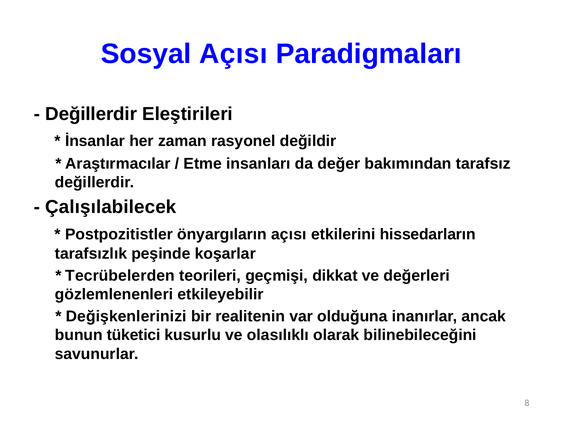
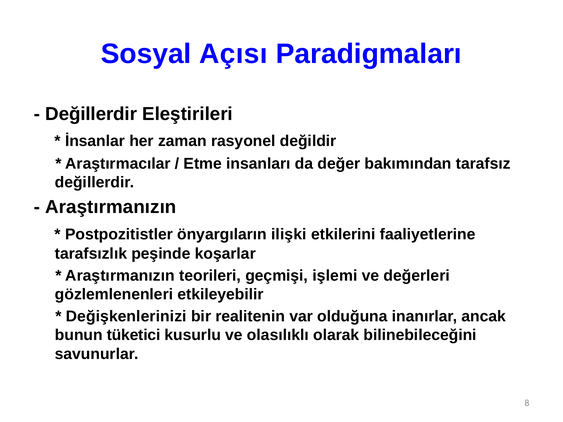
Çalışılabilecek at (111, 207): Çalışılabilecek -> Araştırmanızın
önyargıların açısı: açısı -> ilişki
hissedarların: hissedarların -> faaliyetlerine
Tecrübelerden at (120, 276): Tecrübelerden -> Araştırmanızın
dikkat: dikkat -> işlemi
